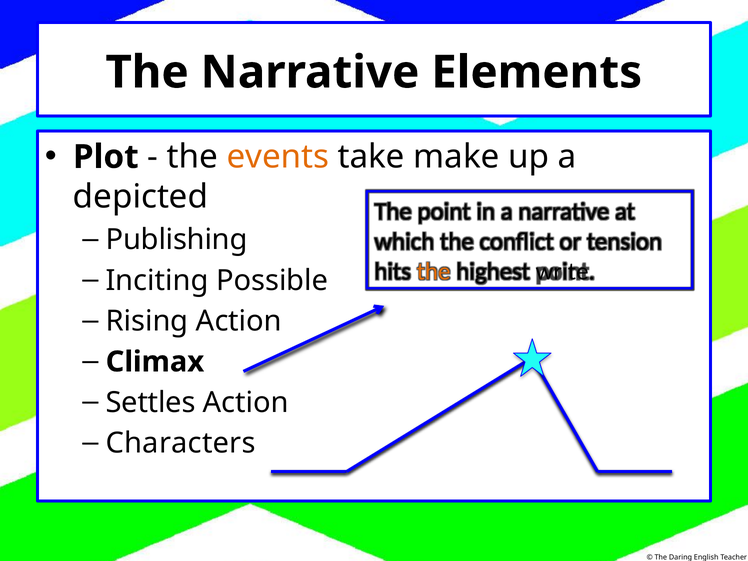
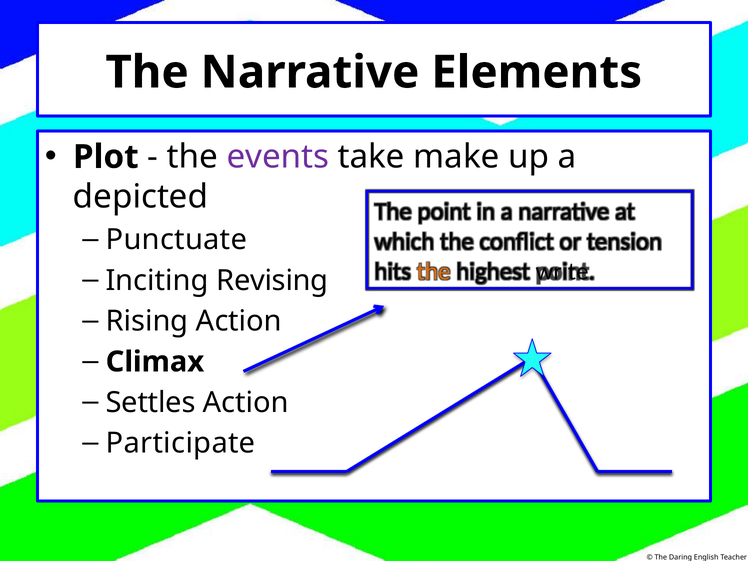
events colour: orange -> purple
Publishing: Publishing -> Punctuate
Possible: Possible -> Revising
Characters: Characters -> Participate
